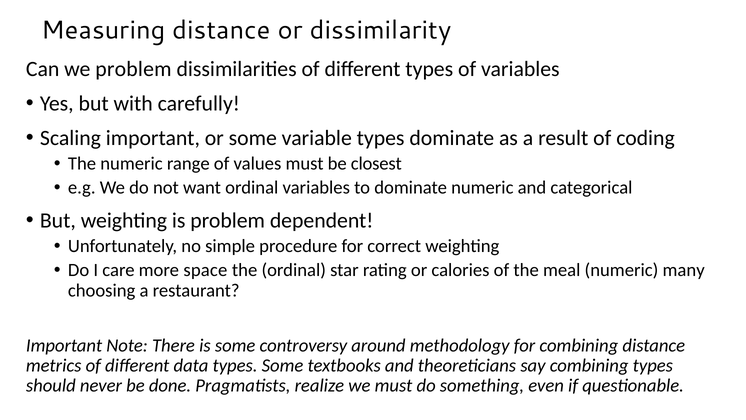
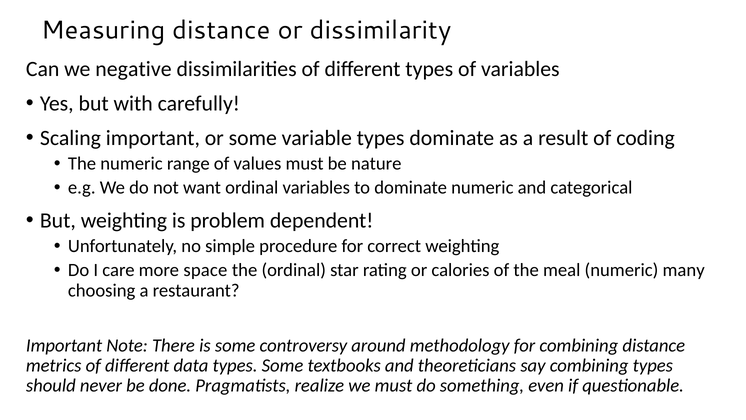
we problem: problem -> negative
closest: closest -> nature
